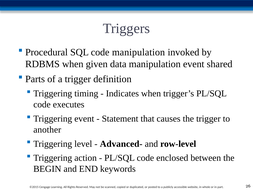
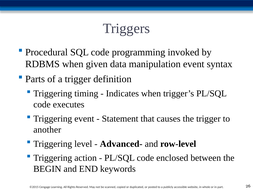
code manipulation: manipulation -> programming
shared: shared -> syntax
